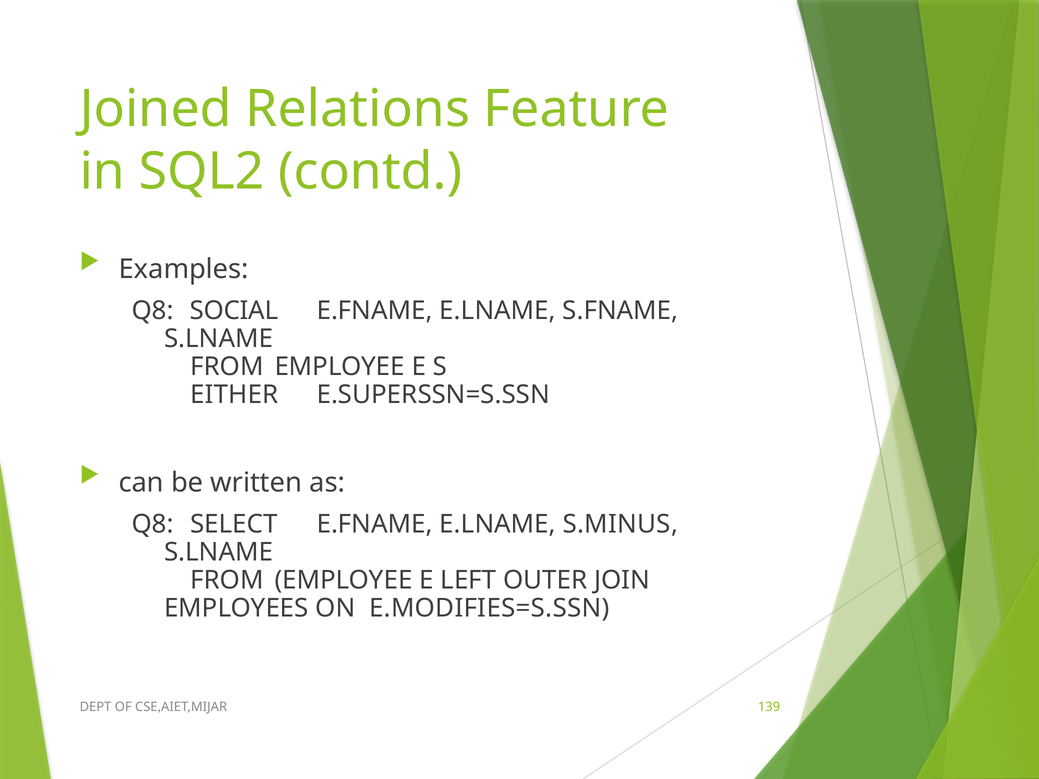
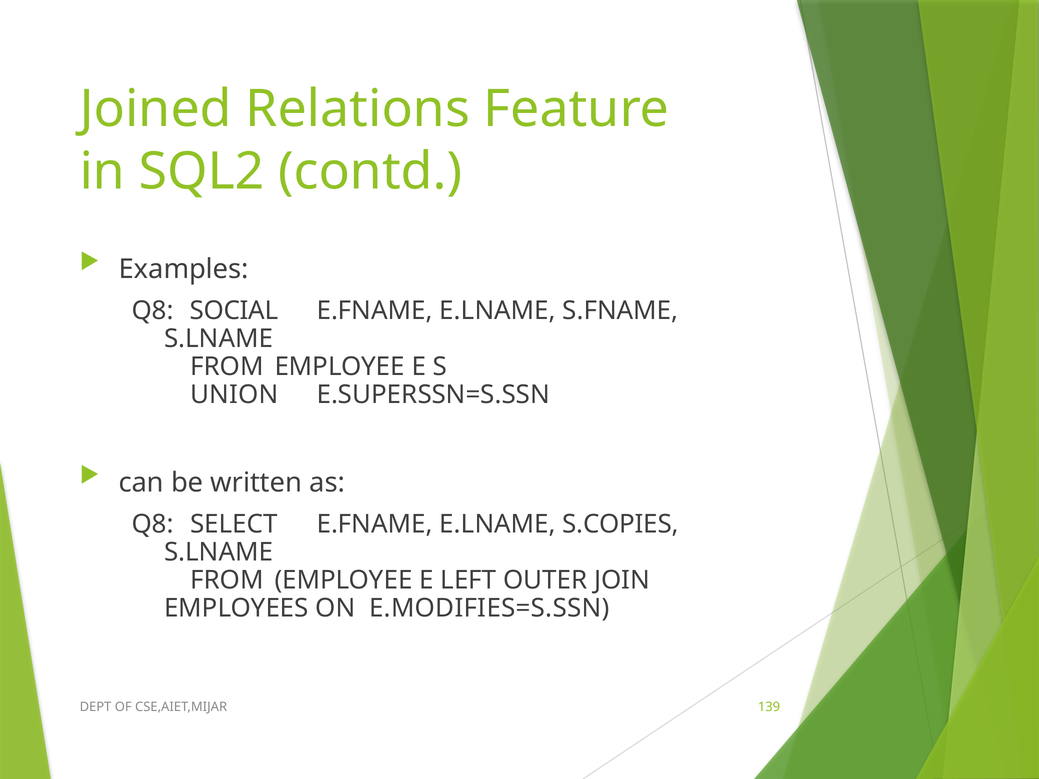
EITHER: EITHER -> UNION
S.MINUS: S.MINUS -> S.COPIES
